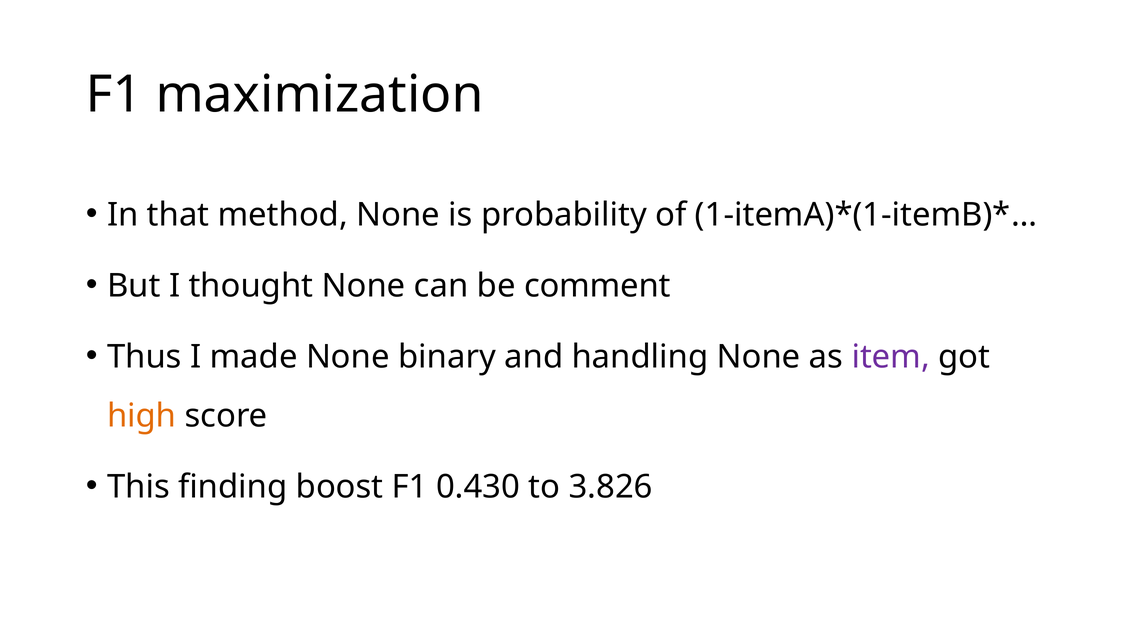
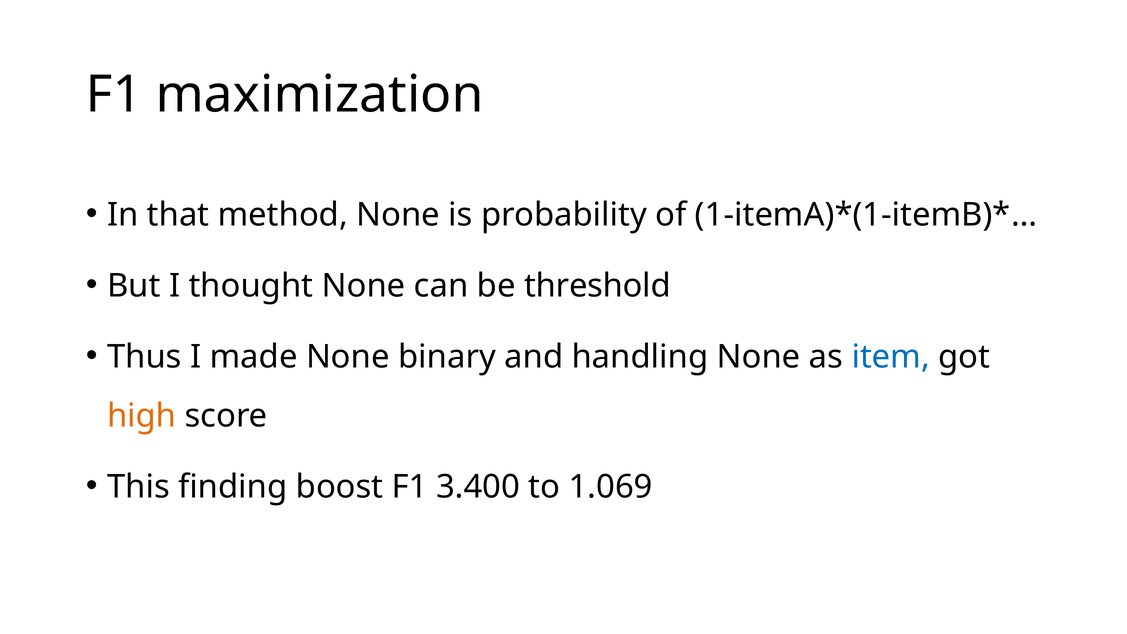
comment: comment -> threshold
item colour: purple -> blue
0.430: 0.430 -> 3.400
3.826: 3.826 -> 1.069
